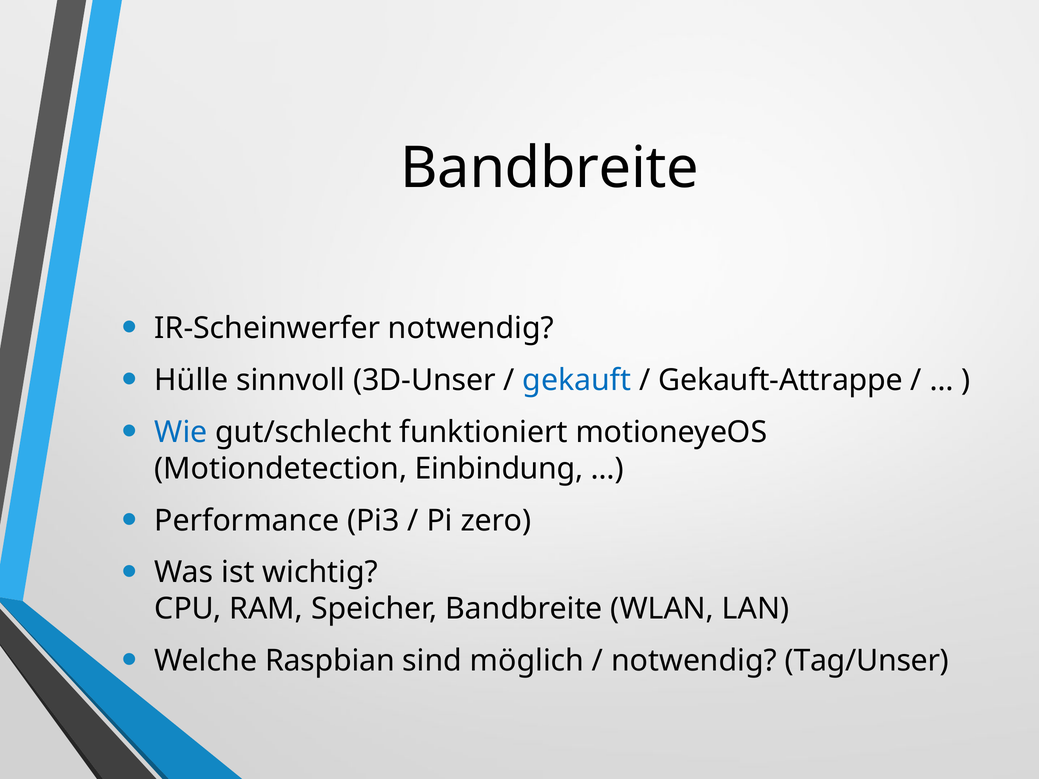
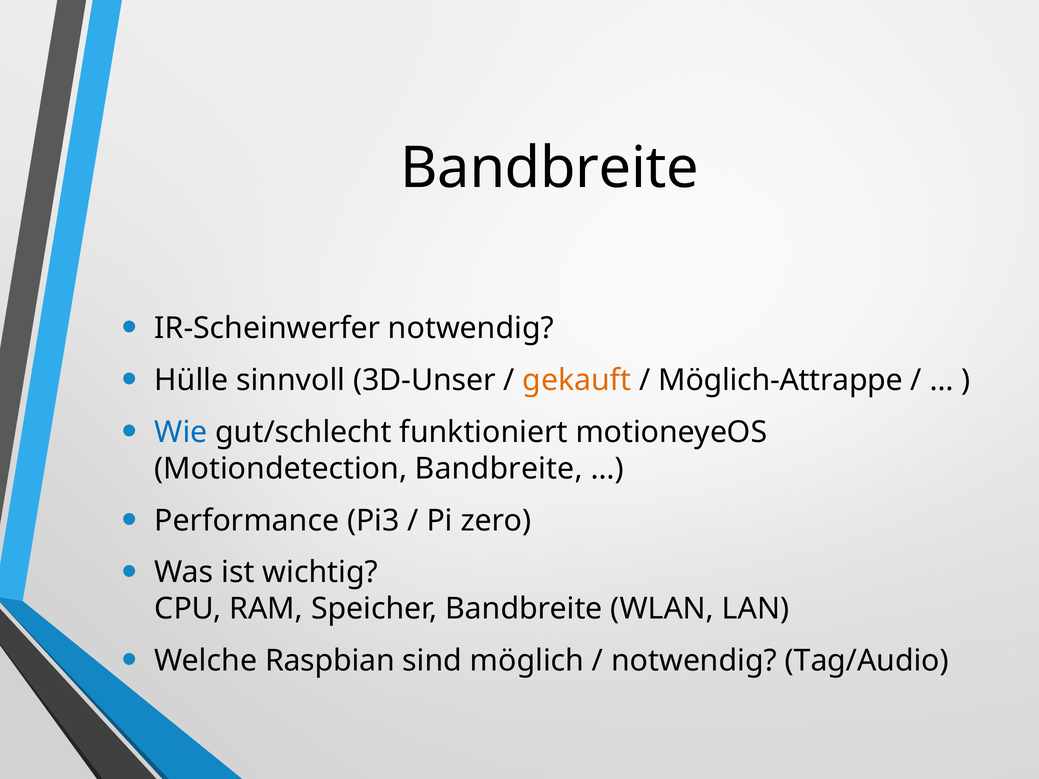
gekauft colour: blue -> orange
Gekauft-Attrappe: Gekauft-Attrappe -> Möglich-Attrappe
Motiondetection Einbindung: Einbindung -> Bandbreite
Tag/Unser: Tag/Unser -> Tag/Audio
